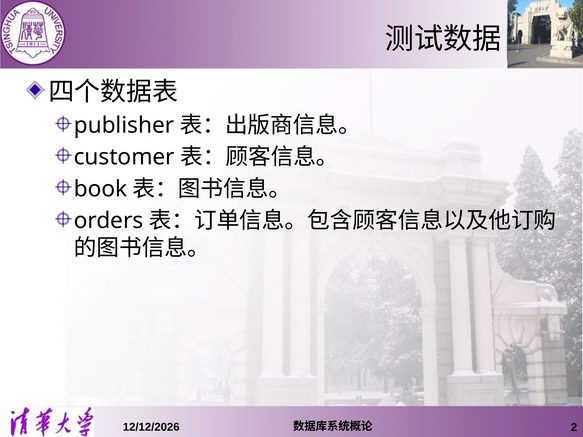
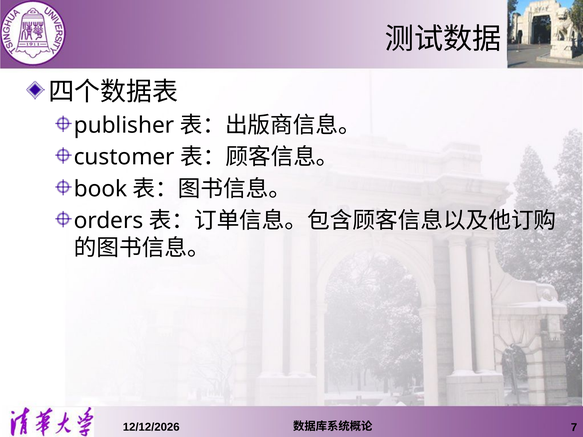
2: 2 -> 7
